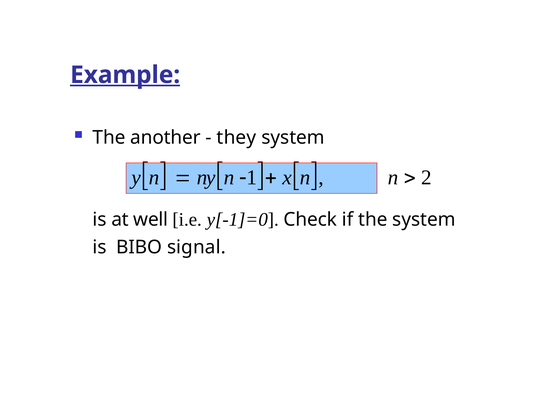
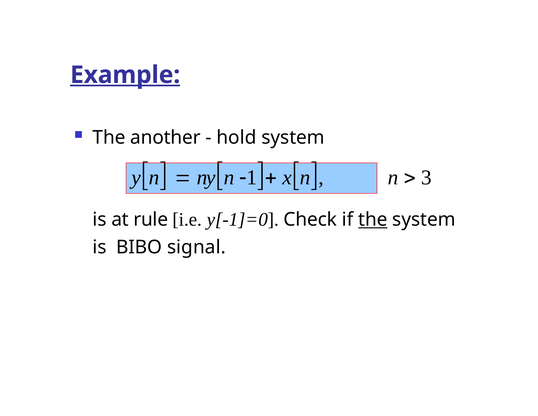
they: they -> hold
2: 2 -> 3
well: well -> rule
the at (373, 219) underline: none -> present
